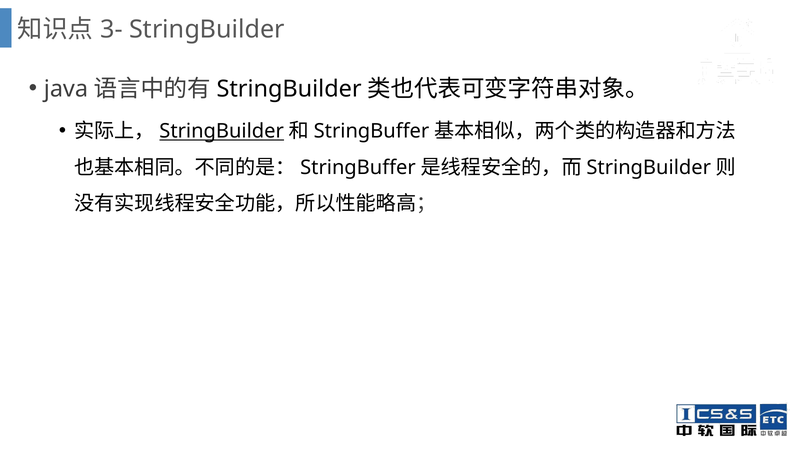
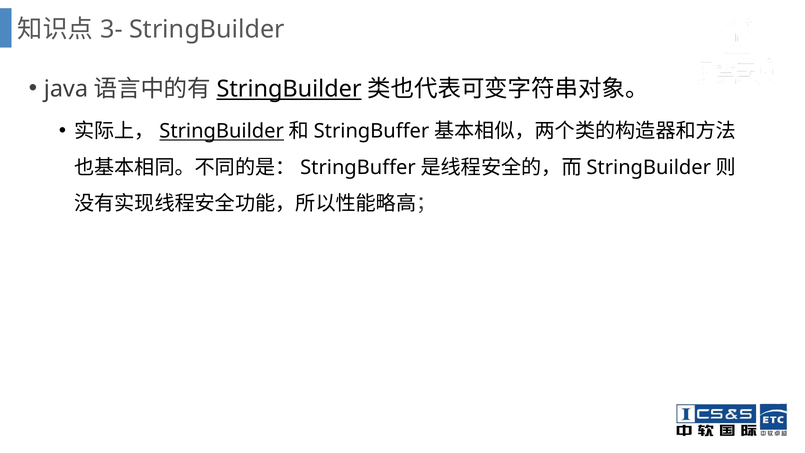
StringBuilder at (289, 89) underline: none -> present
